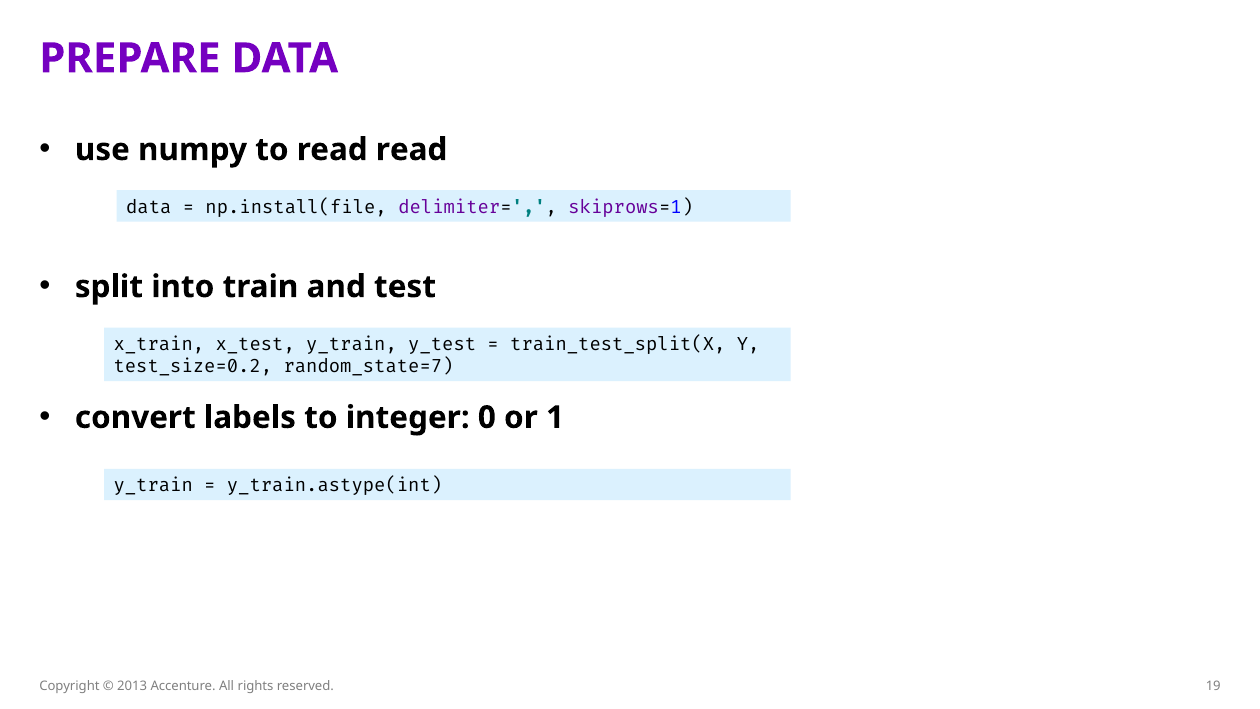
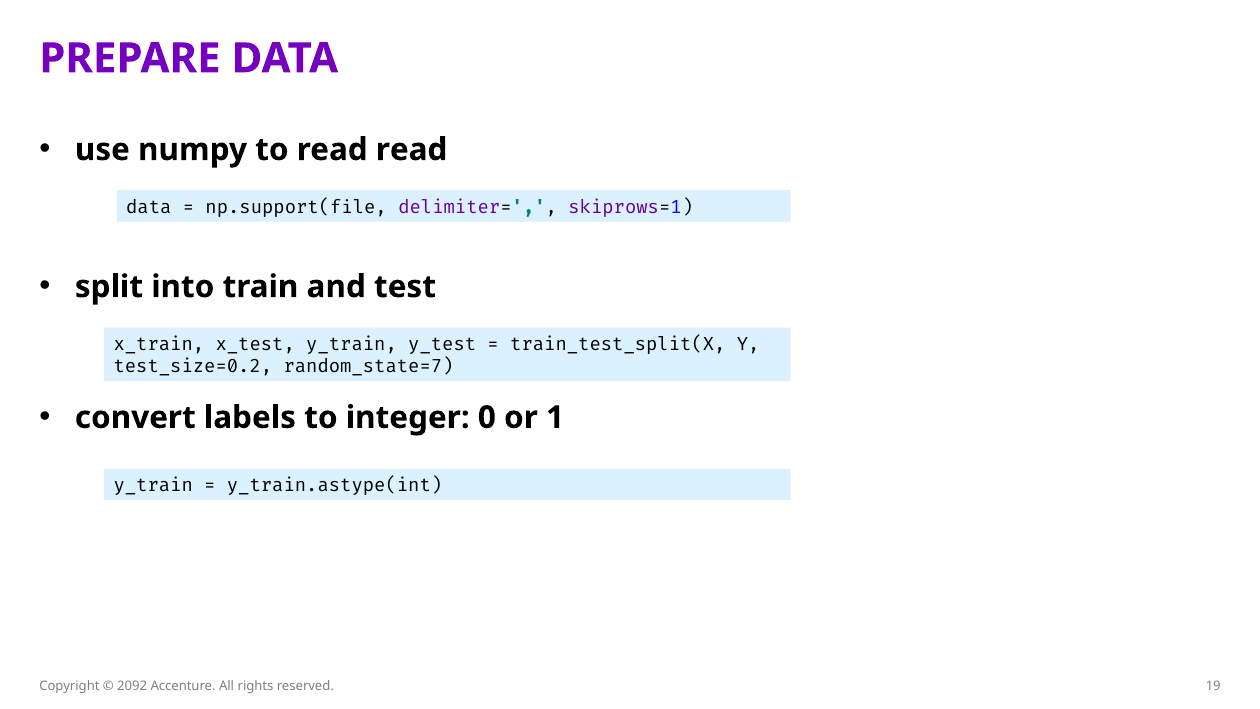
np.install(file: np.install(file -> np.support(file
2013: 2013 -> 2092
